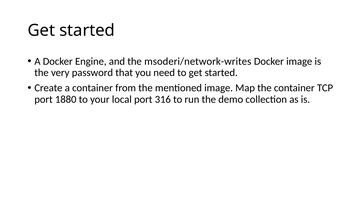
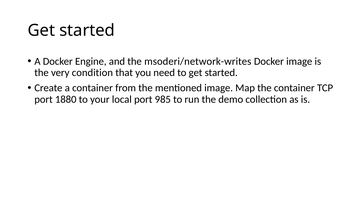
password: password -> condition
316: 316 -> 985
